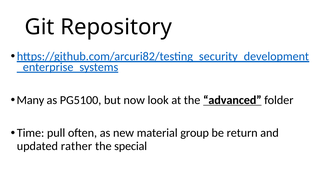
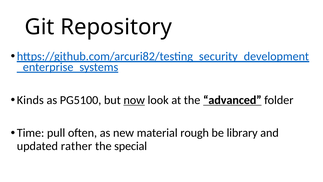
Many: Many -> Kinds
now underline: none -> present
group: group -> rough
return: return -> library
